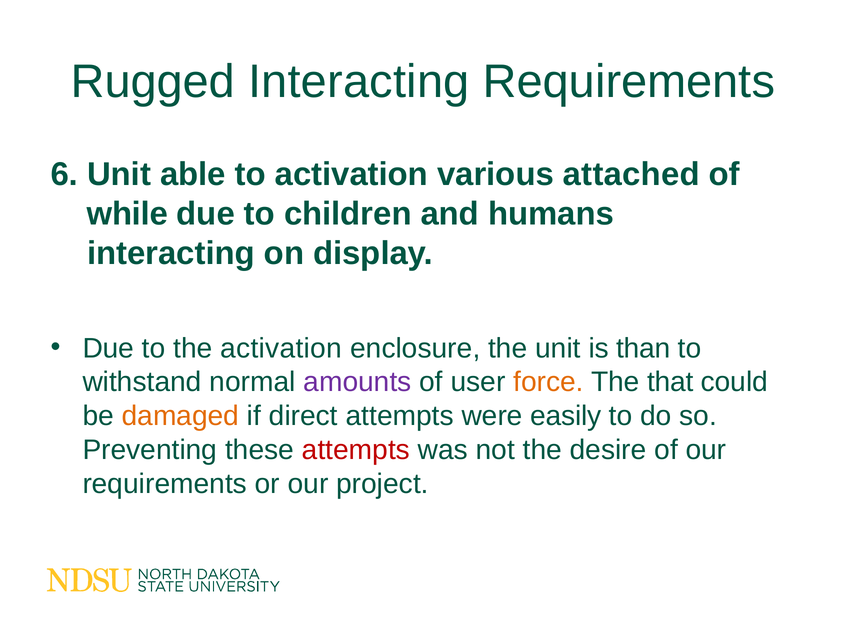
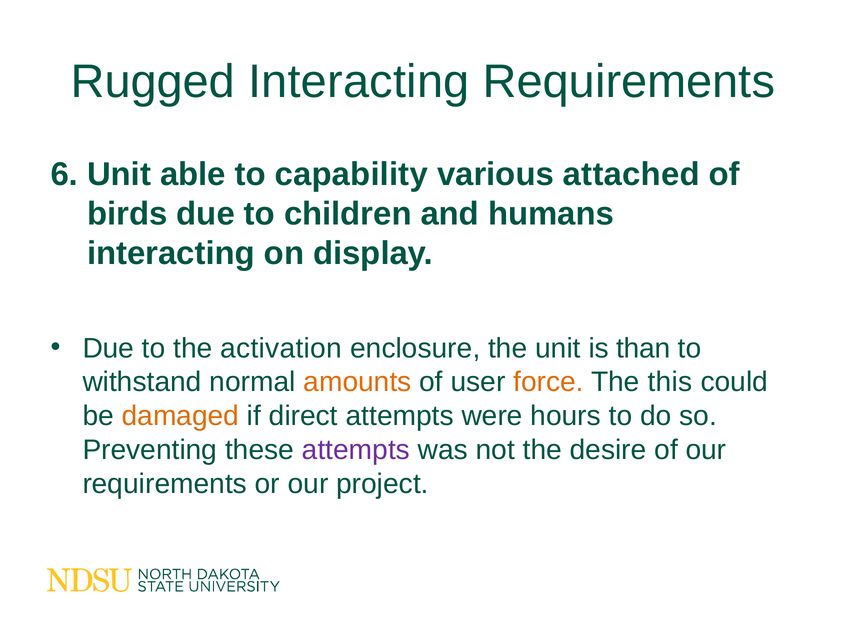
to activation: activation -> capability
while: while -> birds
amounts colour: purple -> orange
that: that -> this
easily: easily -> hours
attempts at (356, 449) colour: red -> purple
